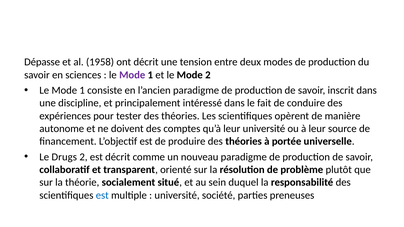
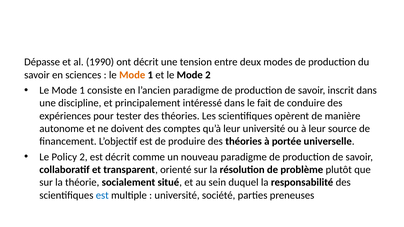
1958: 1958 -> 1990
Mode at (132, 75) colour: purple -> orange
Drugs: Drugs -> Policy
